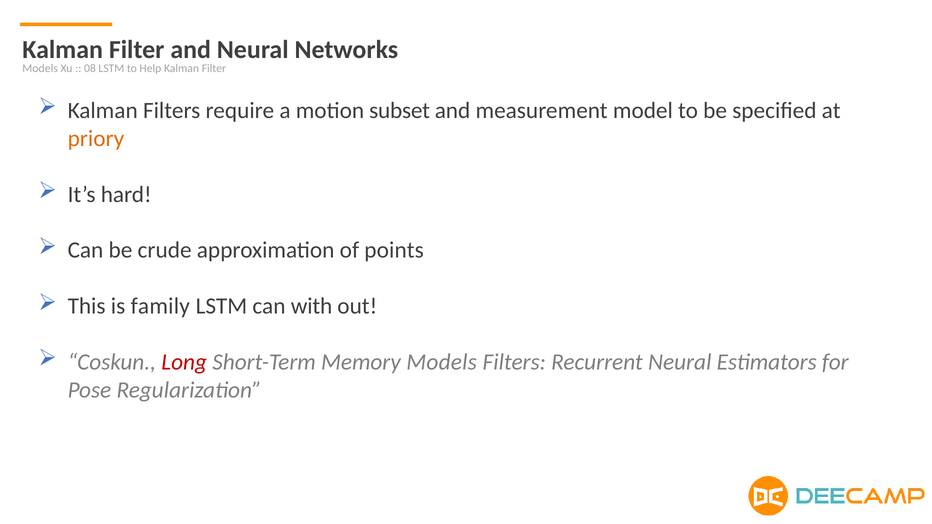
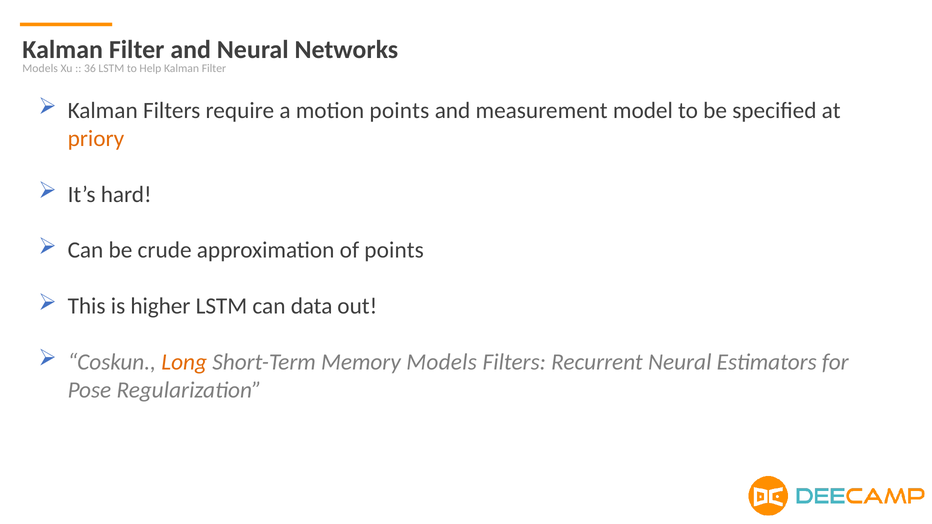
08: 08 -> 36
motion subset: subset -> points
family: family -> higher
with: with -> data
Long colour: red -> orange
